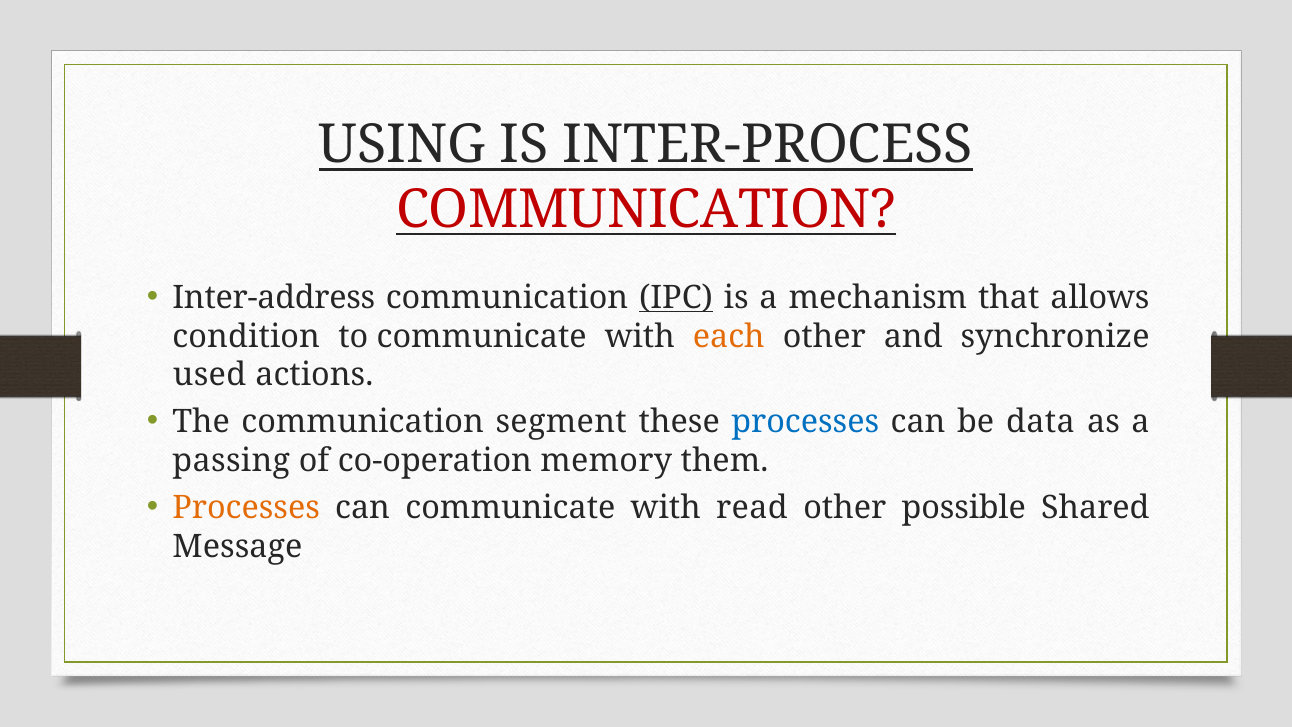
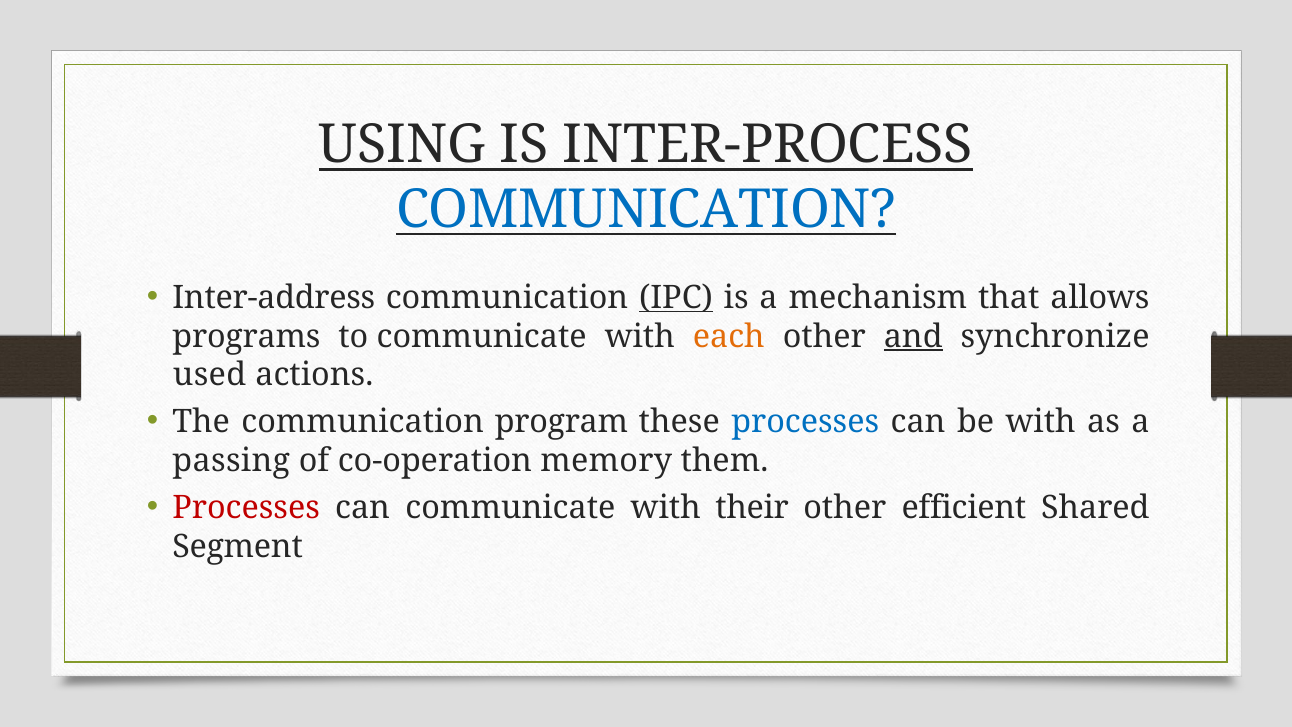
COMMUNICATION at (646, 210) colour: red -> blue
condition: condition -> programs
and underline: none -> present
segment: segment -> program
be data: data -> with
Processes at (246, 507) colour: orange -> red
read: read -> their
possible: possible -> efficient
Message: Message -> Segment
